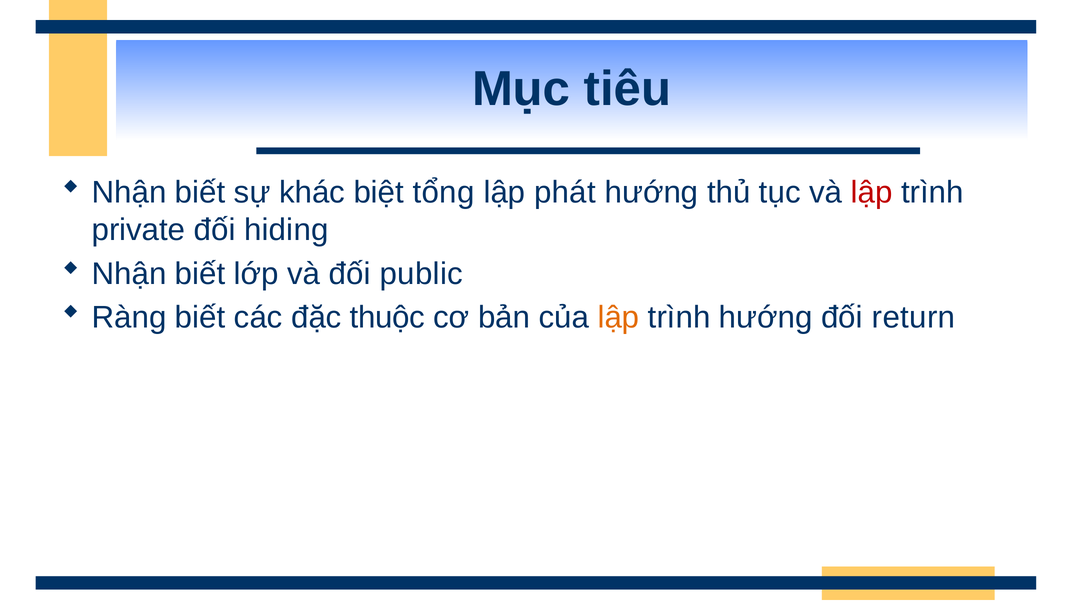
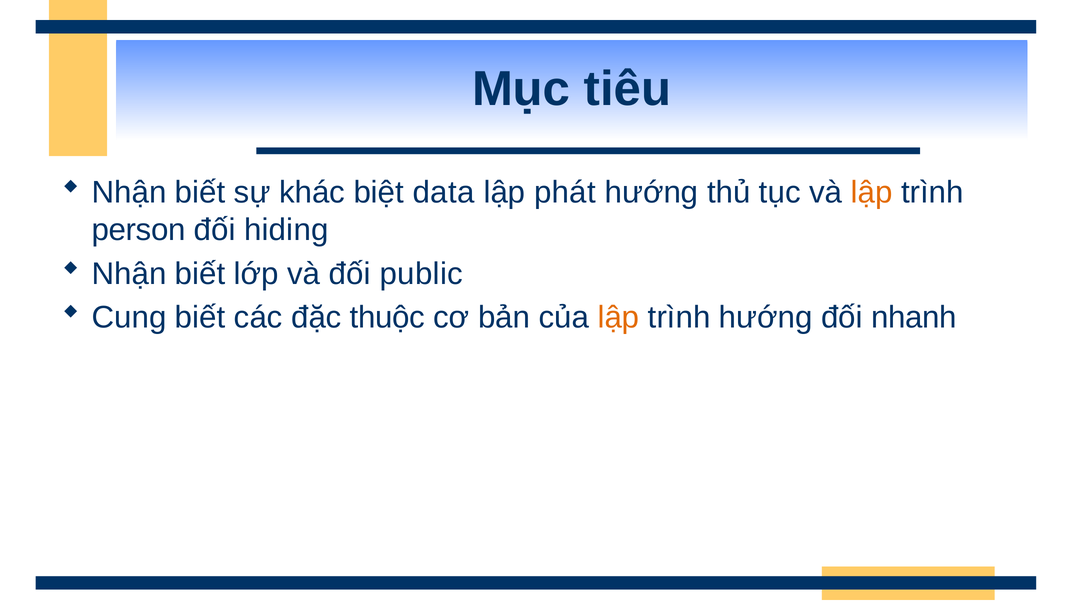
tổng: tổng -> data
lập at (872, 192) colour: red -> orange
private: private -> person
Ràng: Ràng -> Cung
return: return -> nhanh
